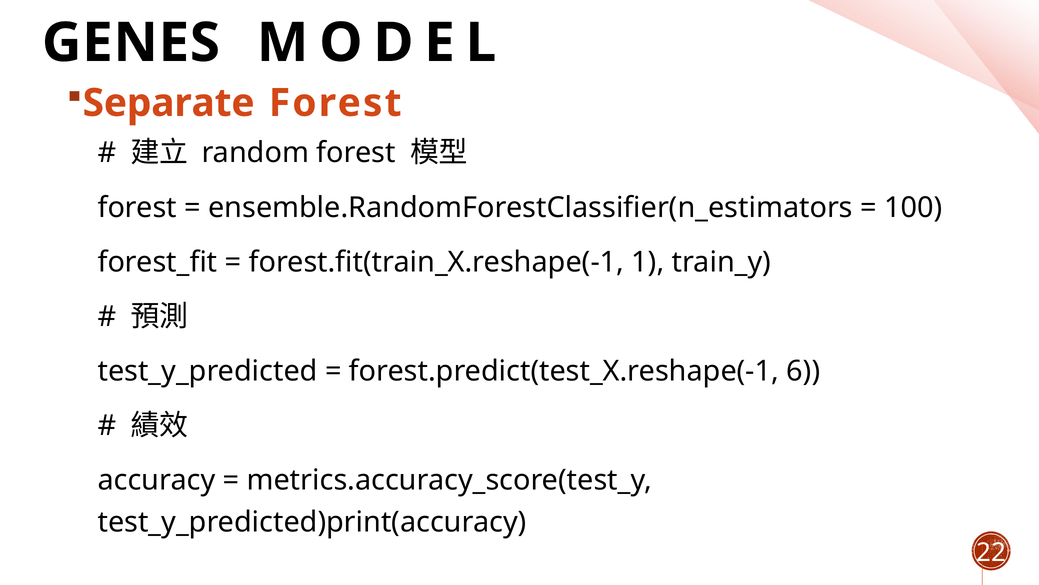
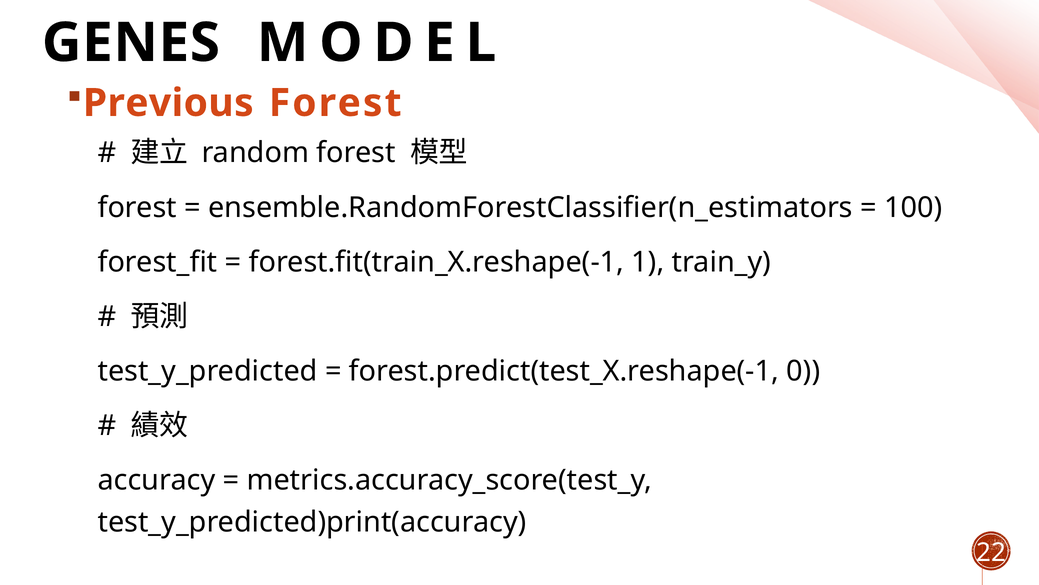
Separate: Separate -> Previous
6: 6 -> 0
